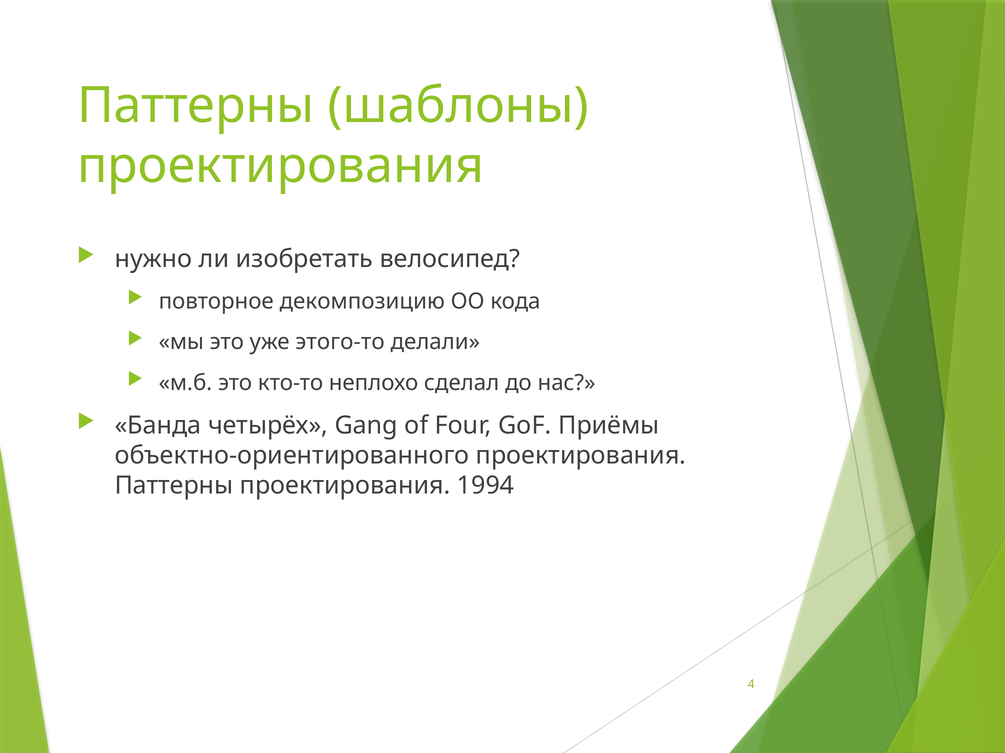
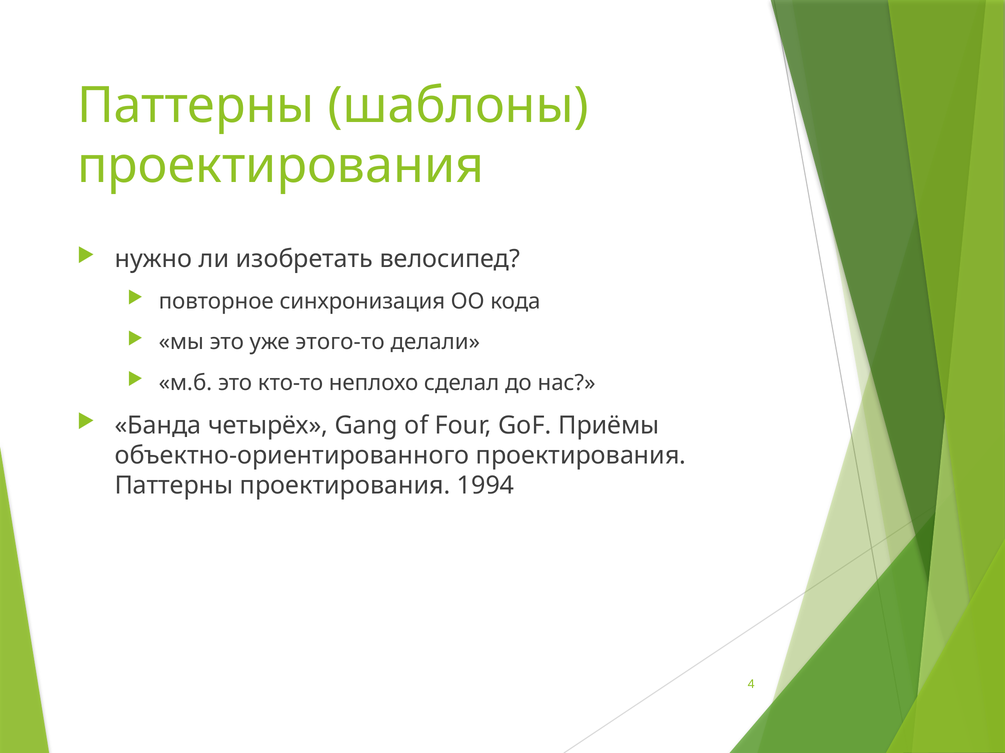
декомпозицию: декомпозицию -> синхронизация
